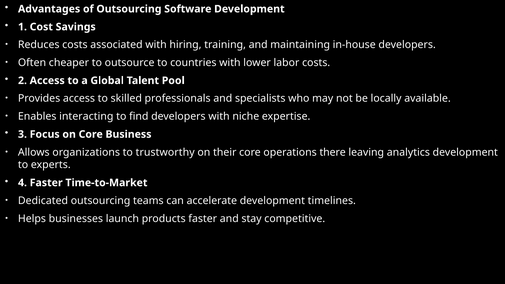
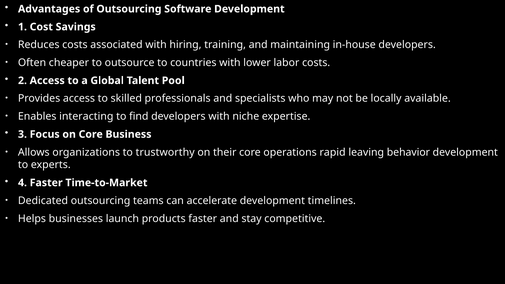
there: there -> rapid
analytics: analytics -> behavior
